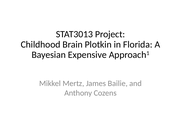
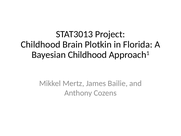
Bayesian Expensive: Expensive -> Childhood
